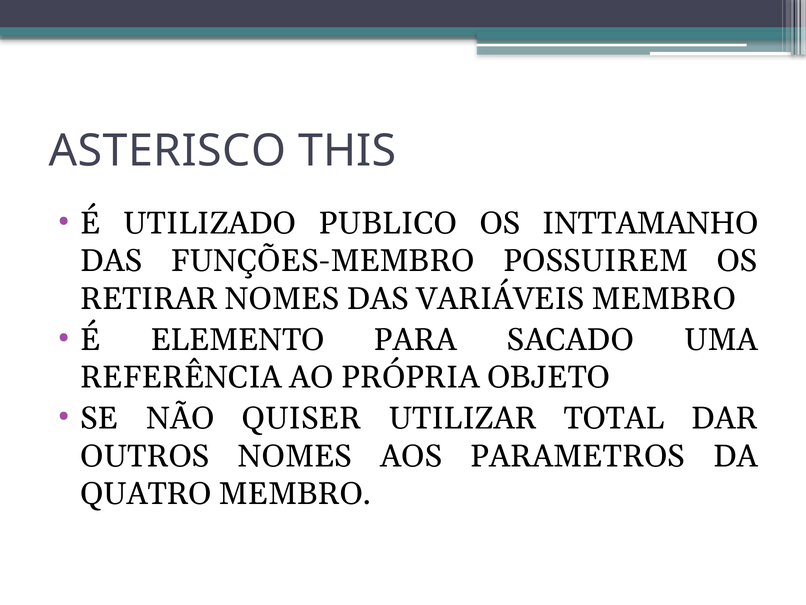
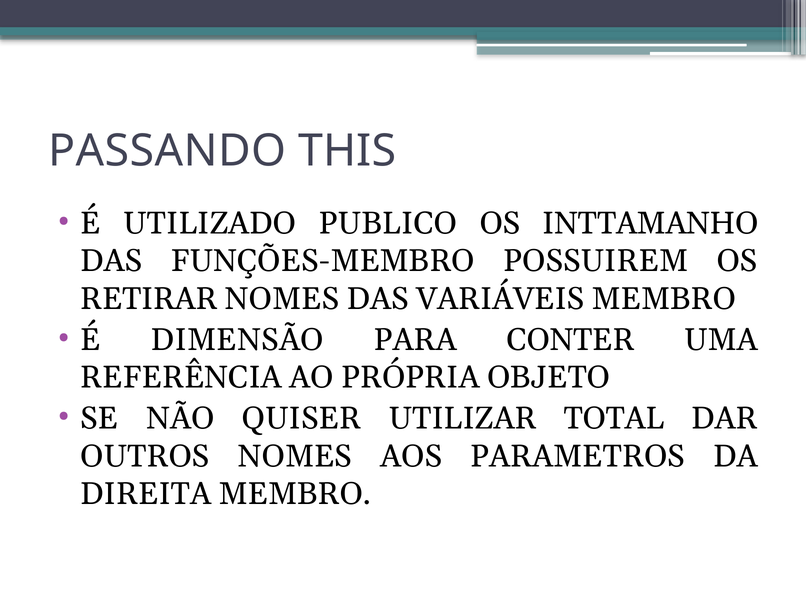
ASTERISCO: ASTERISCO -> PASSANDO
ELEMENTO: ELEMENTO -> DIMENSÃO
SACADO: SACADO -> CONTER
QUATRO: QUATRO -> DIREITA
